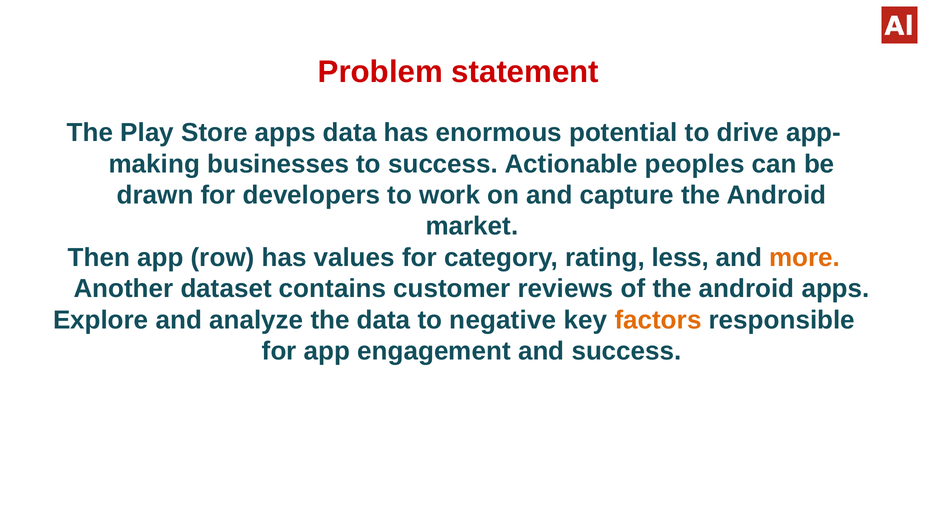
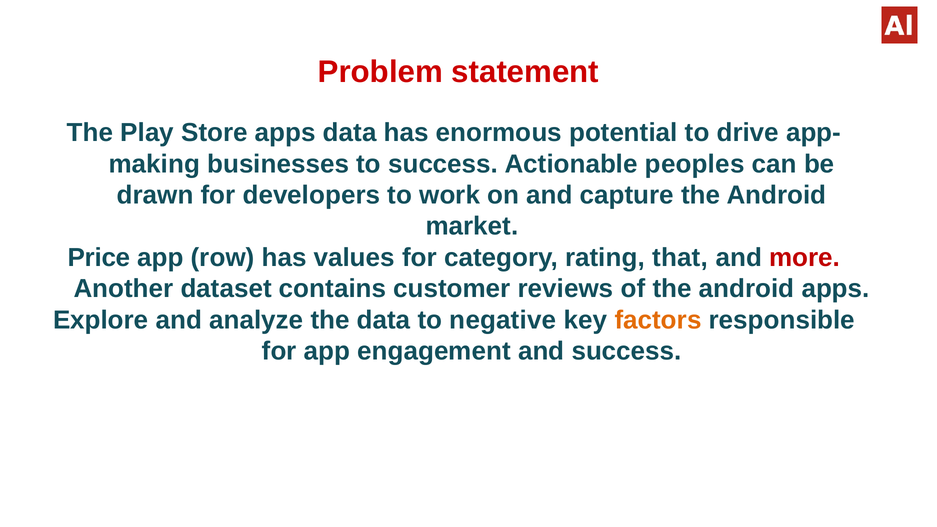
Then: Then -> Price
less: less -> that
more colour: orange -> red
